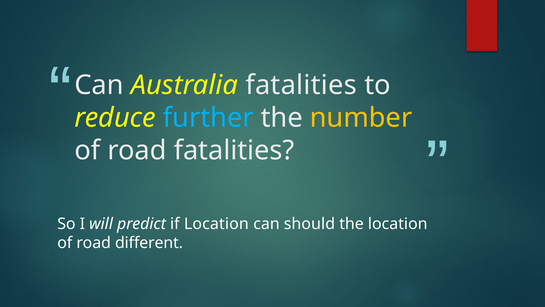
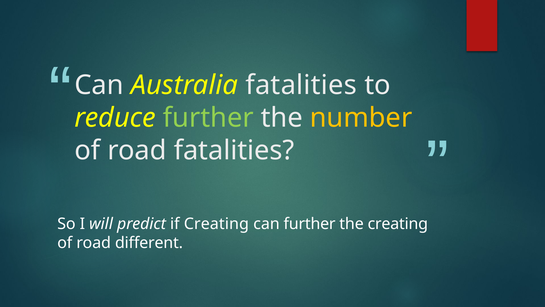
further at (208, 118) colour: light blue -> light green
if Location: Location -> Creating
can should: should -> further
the location: location -> creating
